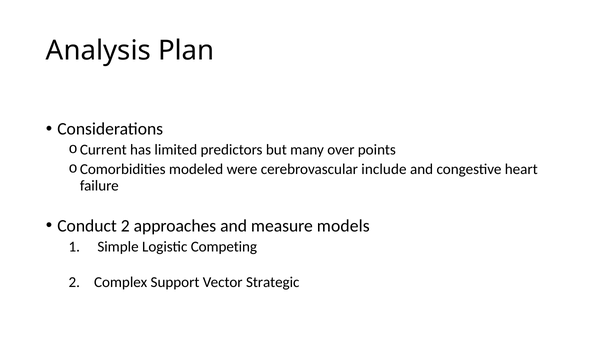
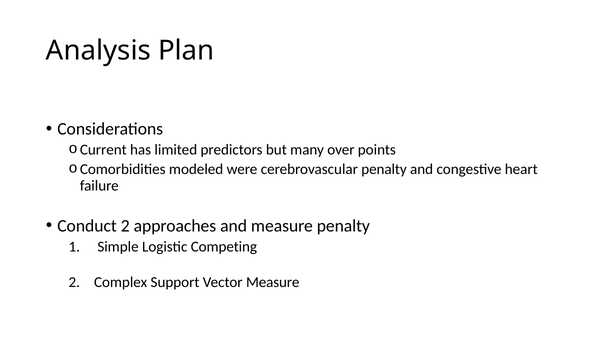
cerebrovascular include: include -> penalty
measure models: models -> penalty
Vector Strategic: Strategic -> Measure
